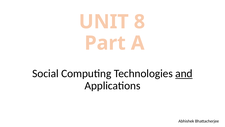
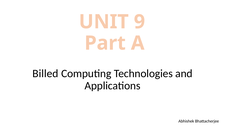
8: 8 -> 9
Social: Social -> Billed
and underline: present -> none
